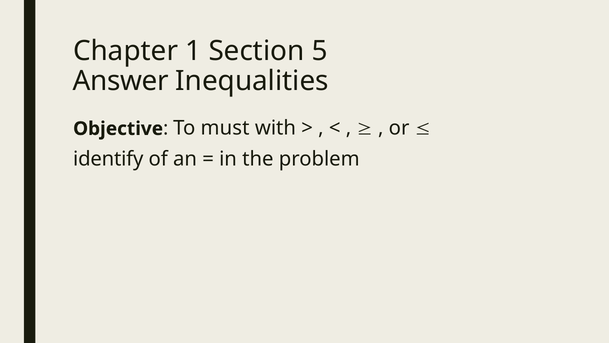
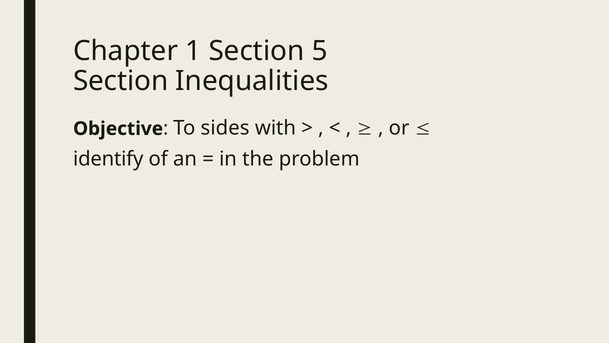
Answer at (121, 81): Answer -> Section
must: must -> sides
